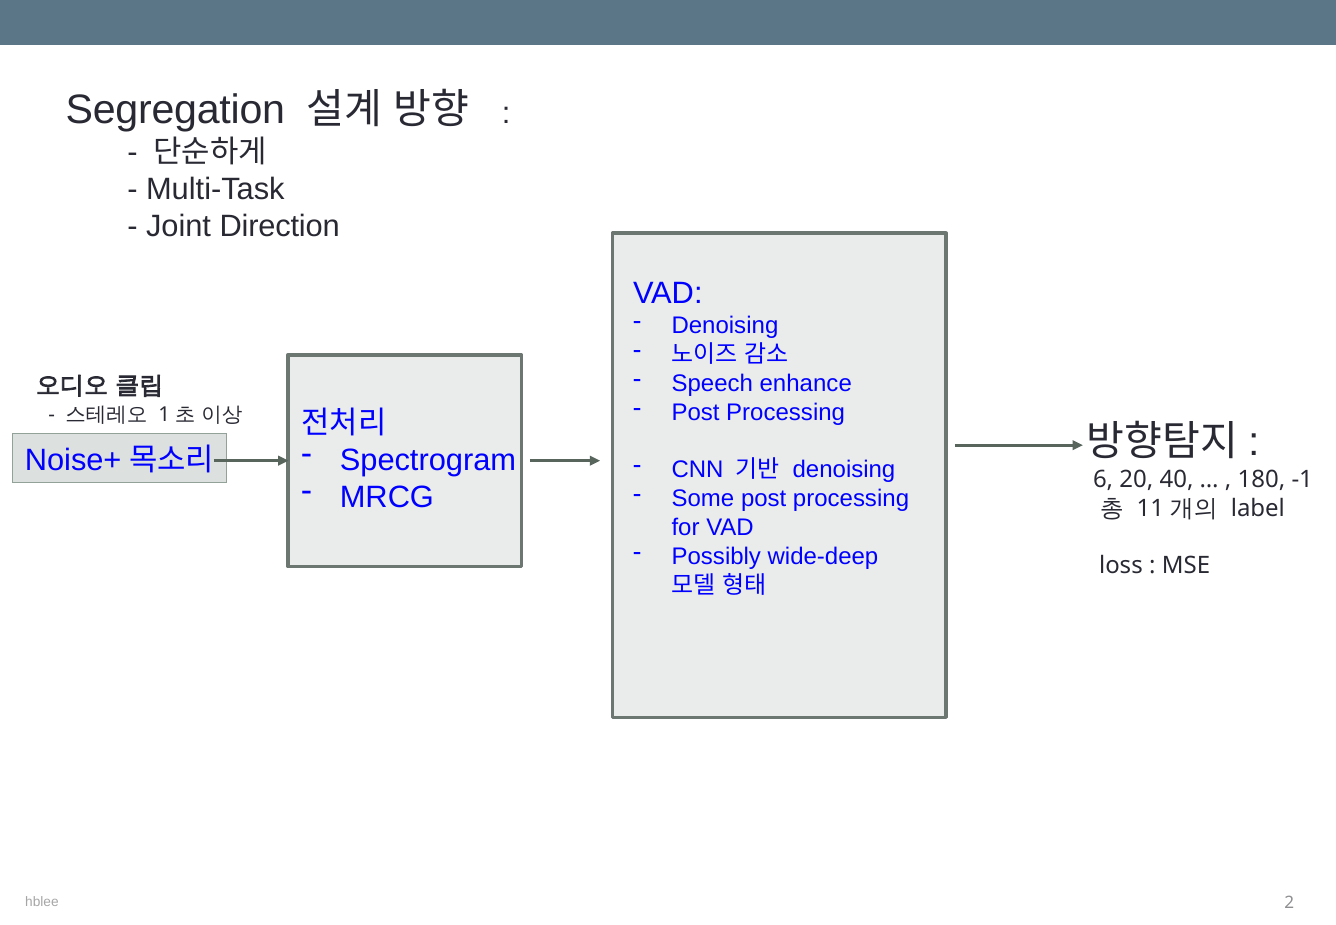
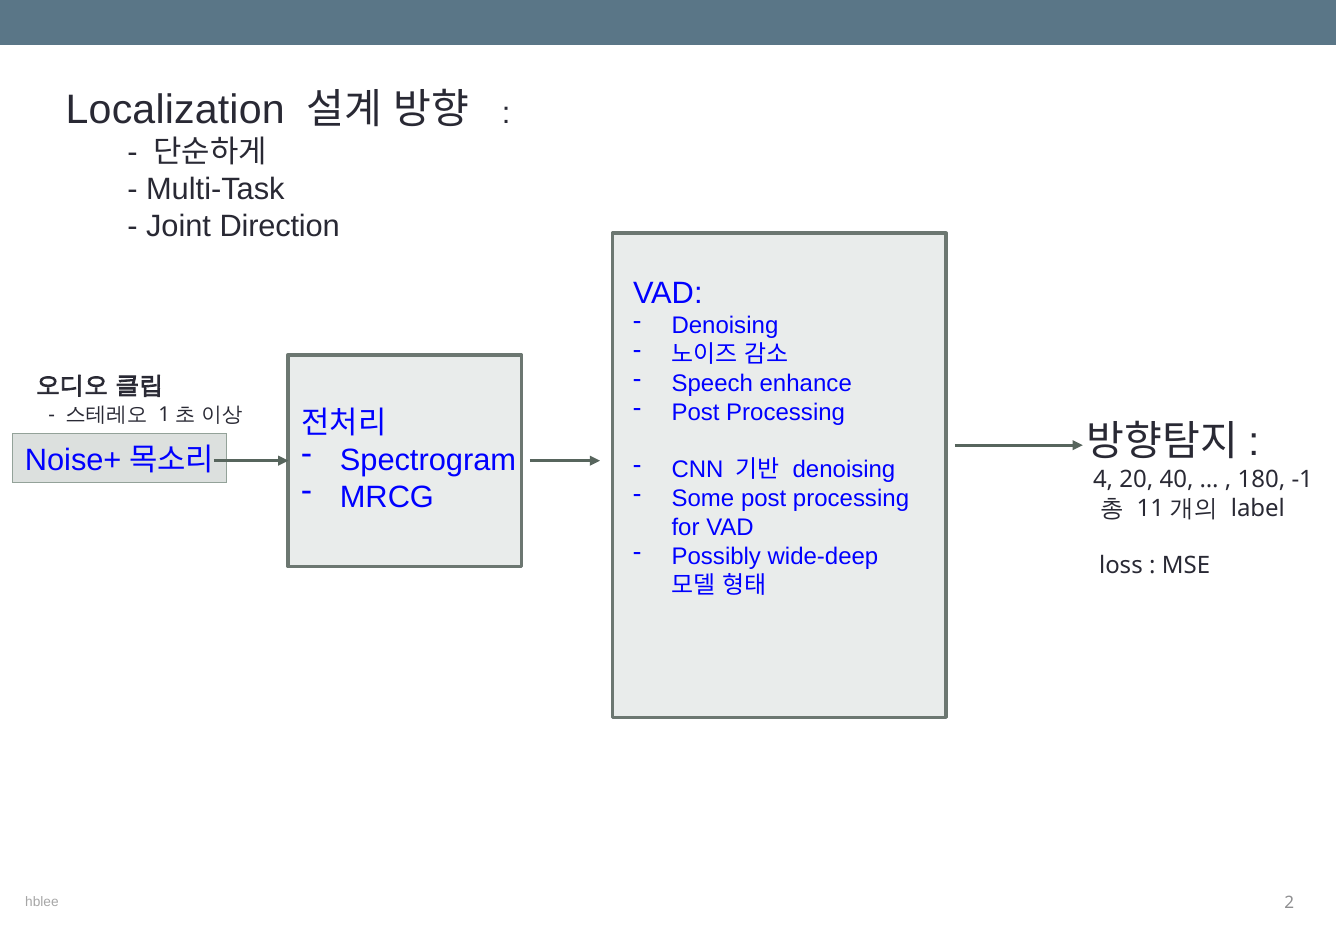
Segregation: Segregation -> Localization
6: 6 -> 4
